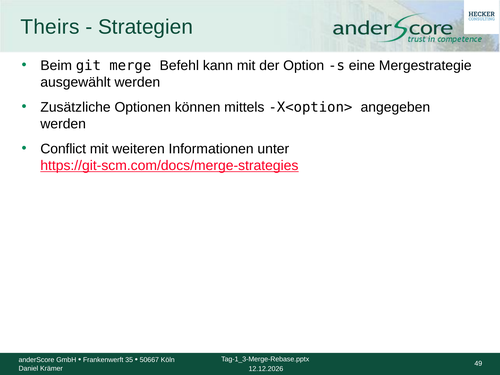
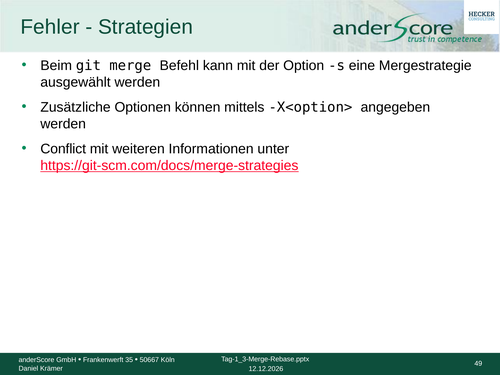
Theirs: Theirs -> Fehler
